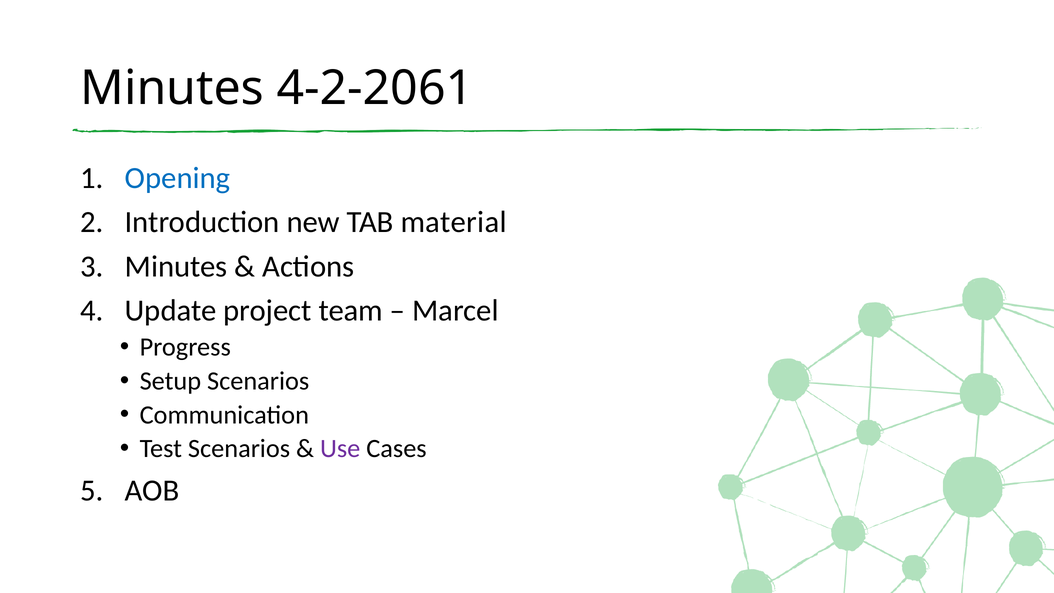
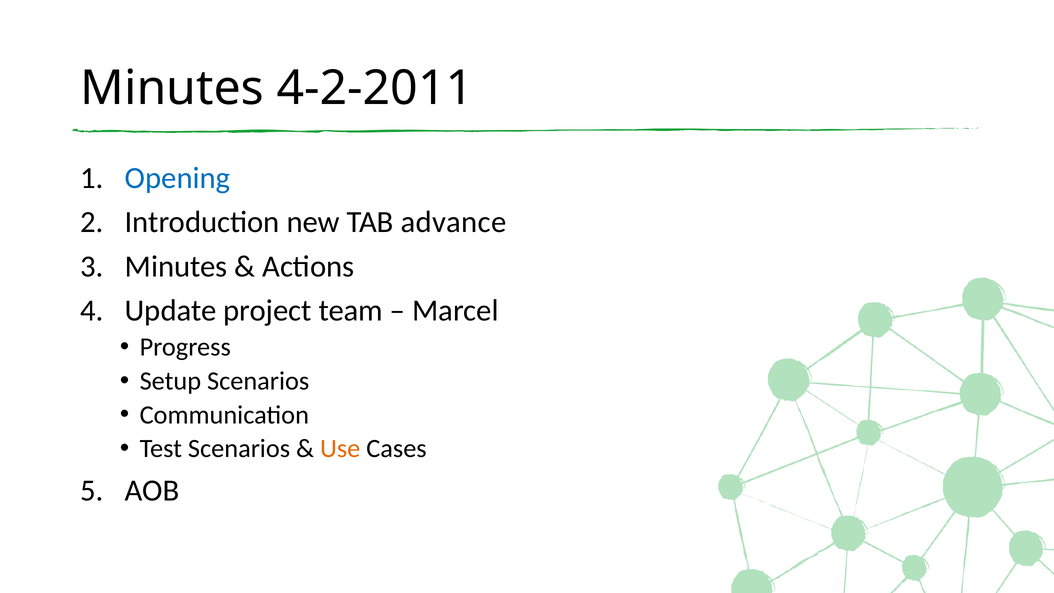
4-2-2061: 4-2-2061 -> 4-2-2011
material: material -> advance
Use colour: purple -> orange
